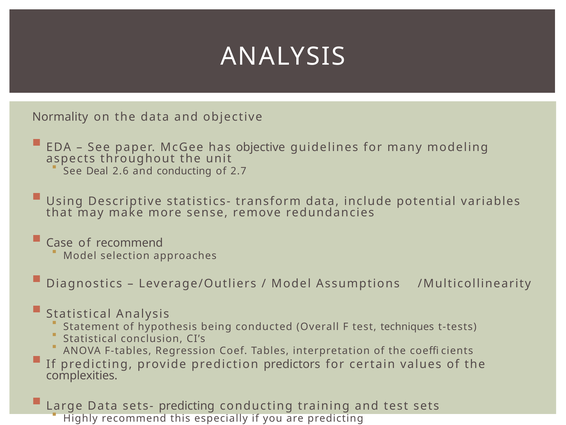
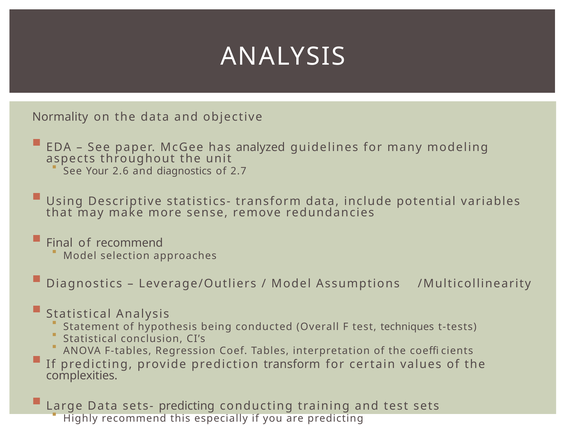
has objective: objective -> analyzed
Deal: Deal -> Your
and conducting: conducting -> diagnostics
Case: Case -> Final
prediction predictors: predictors -> transform
